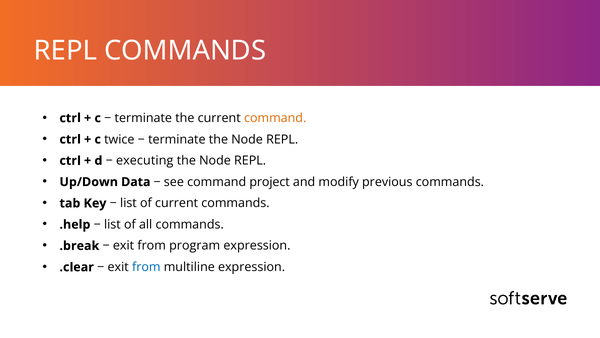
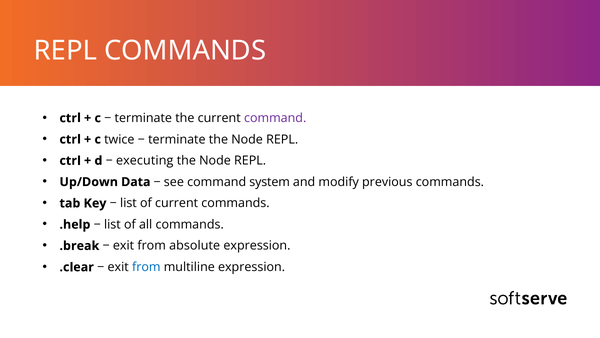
command at (275, 118) colour: orange -> purple
project: project -> system
program: program -> absolute
